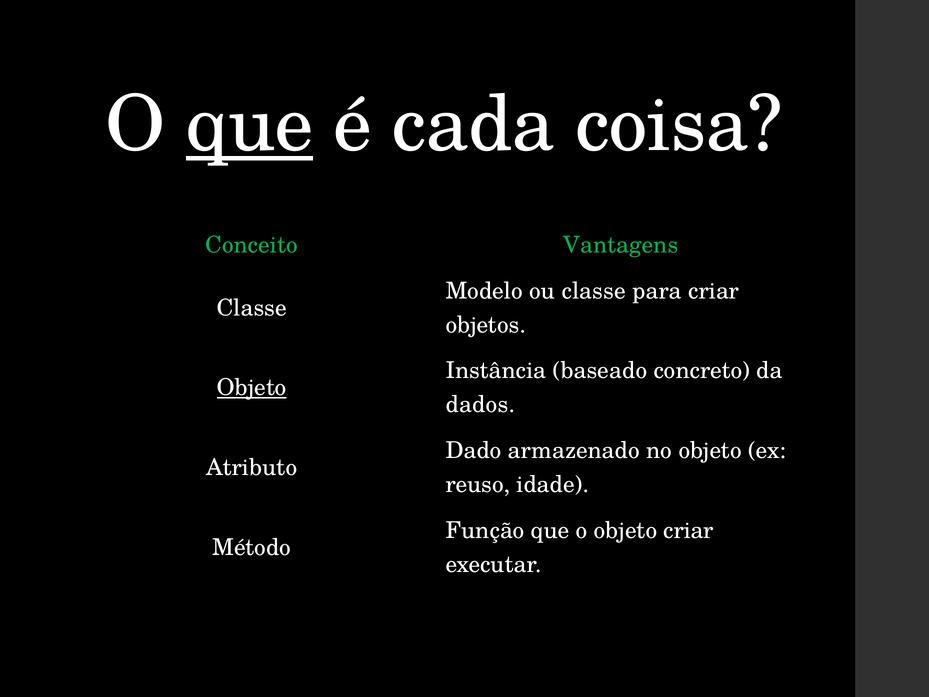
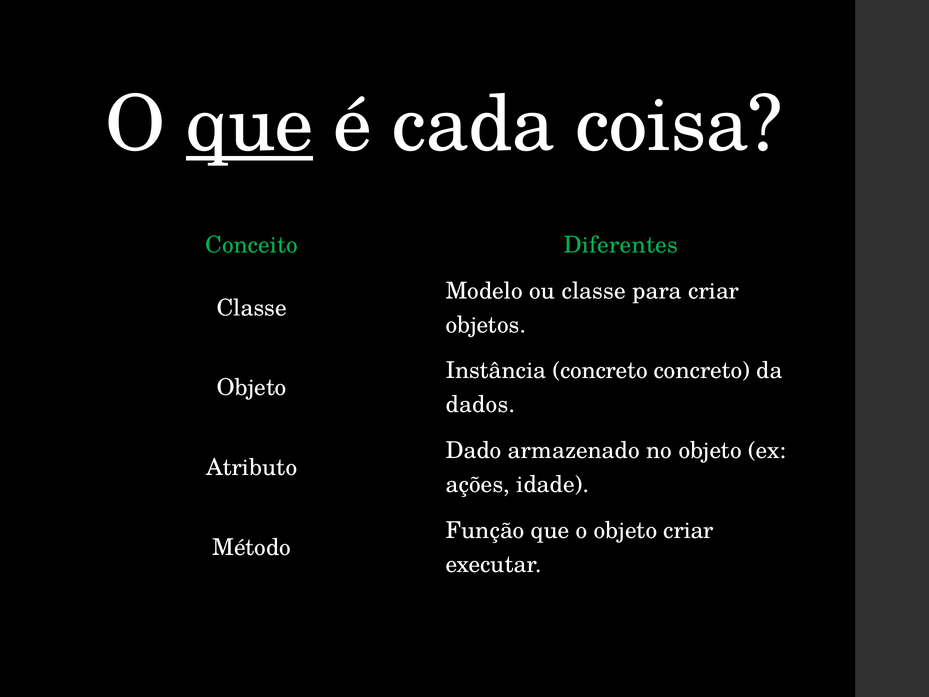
Vantagens: Vantagens -> Diferentes
Instância baseado: baseado -> concreto
Objeto at (252, 388) underline: present -> none
reuso: reuso -> ações
